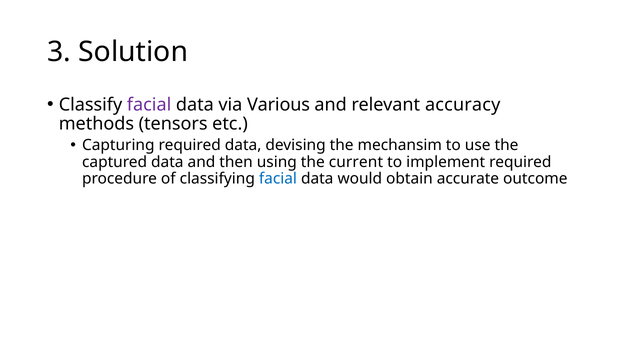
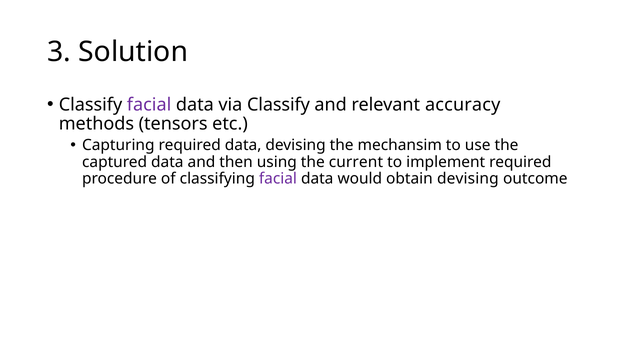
via Various: Various -> Classify
facial at (278, 179) colour: blue -> purple
obtain accurate: accurate -> devising
